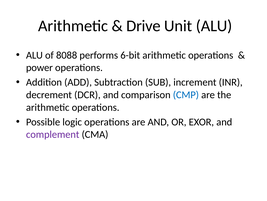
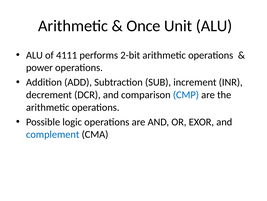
Drive: Drive -> Once
8088: 8088 -> 4111
6-bit: 6-bit -> 2-bit
complement colour: purple -> blue
